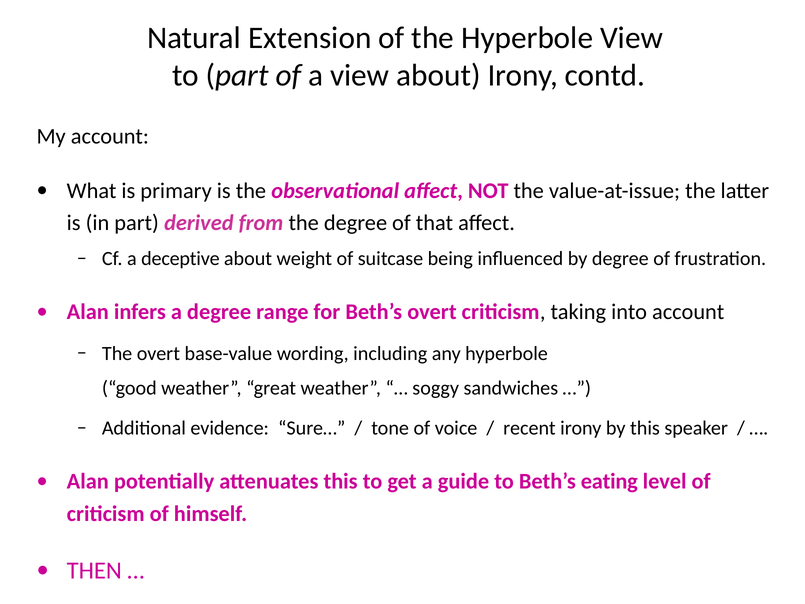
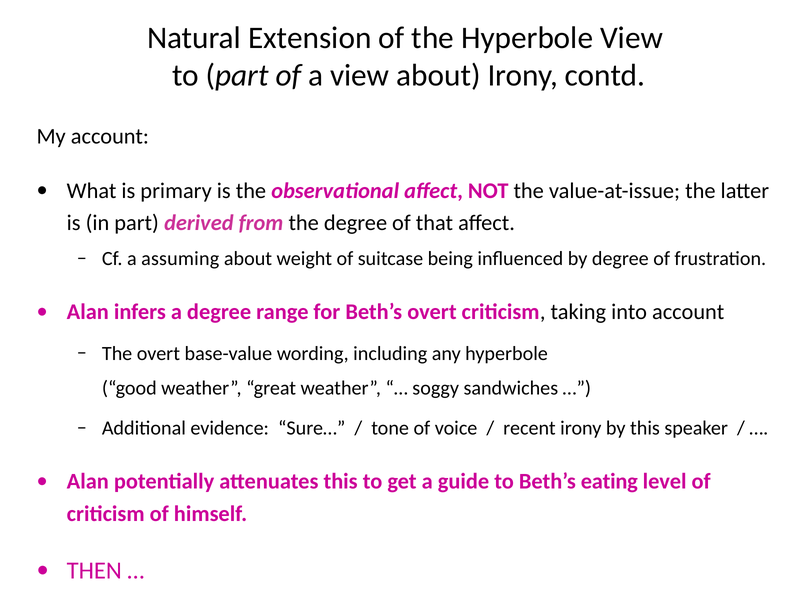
deceptive: deceptive -> assuming
